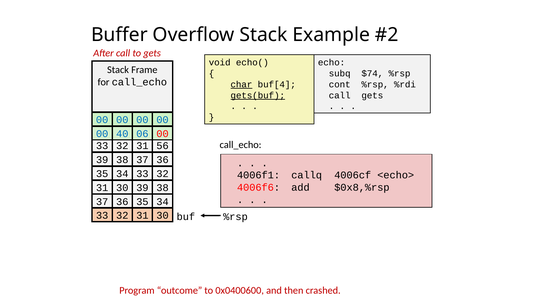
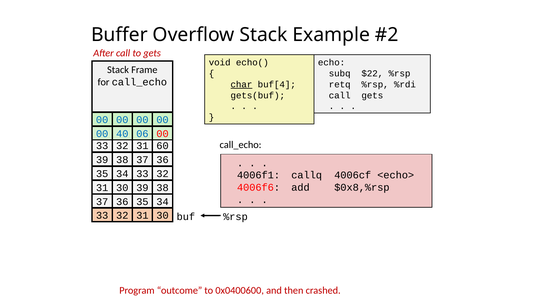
$74: $74 -> $22
cont: cont -> retq
gets(buf underline: present -> none
56: 56 -> 60
